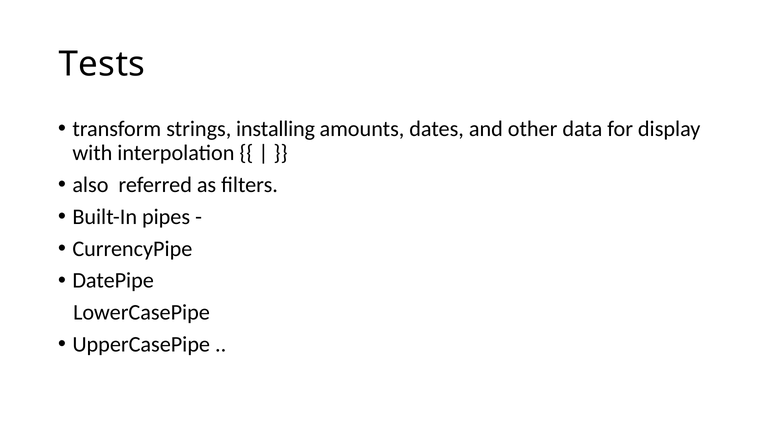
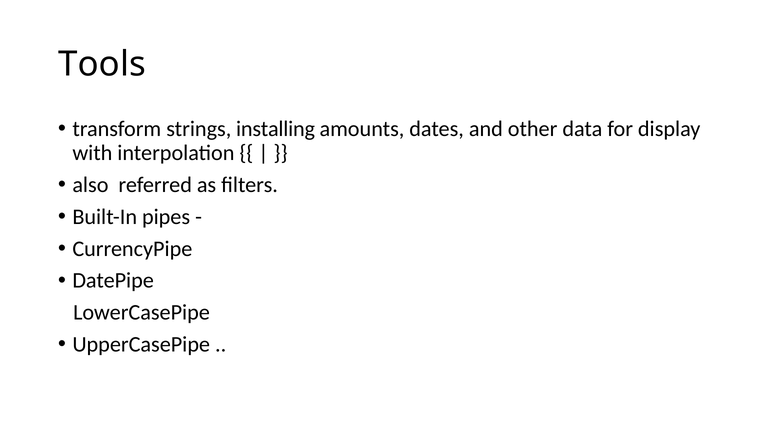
Tests: Tests -> Tools
